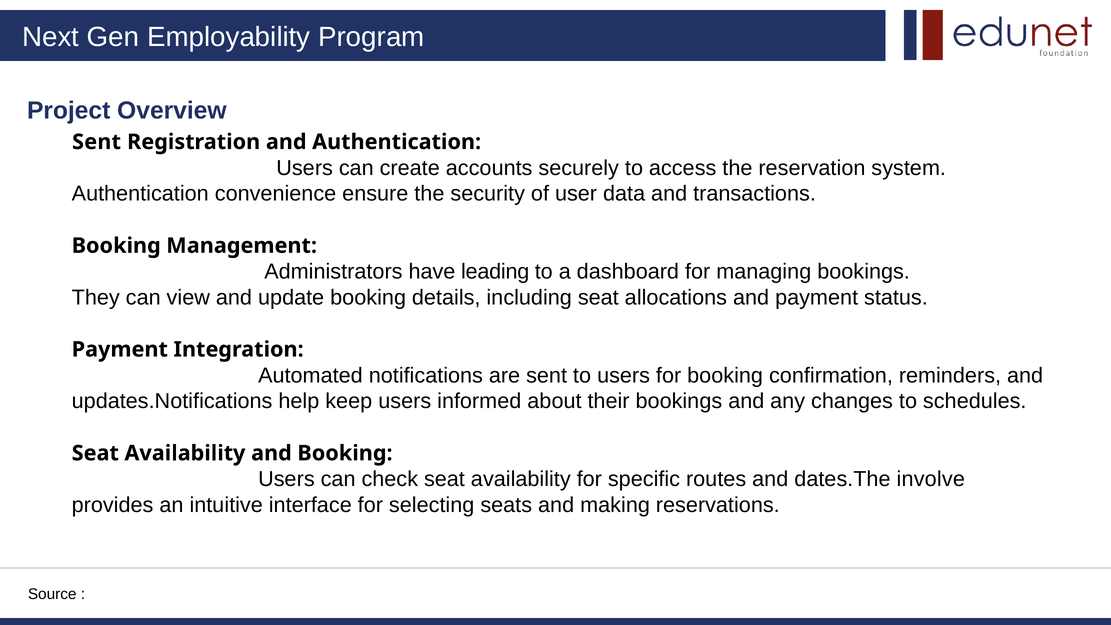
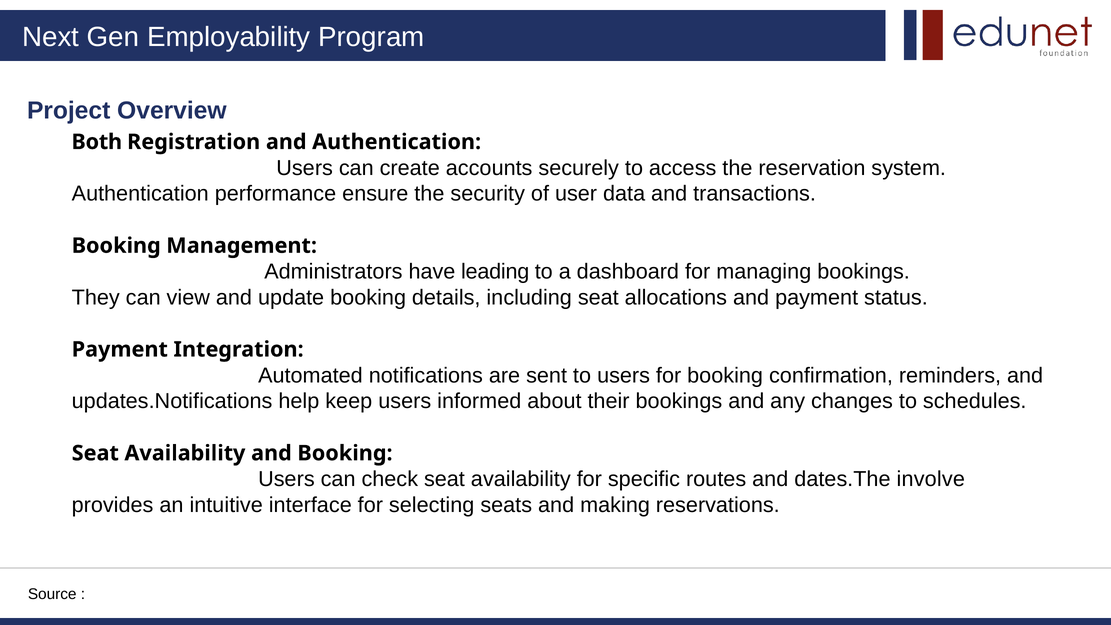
Sent at (97, 142): Sent -> Both
convenience: convenience -> performance
